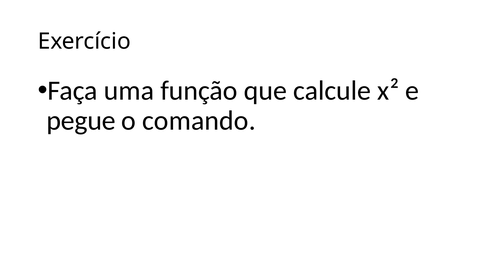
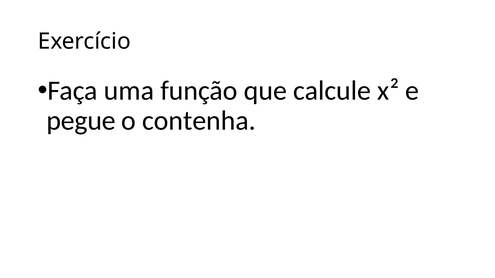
comando: comando -> contenha
